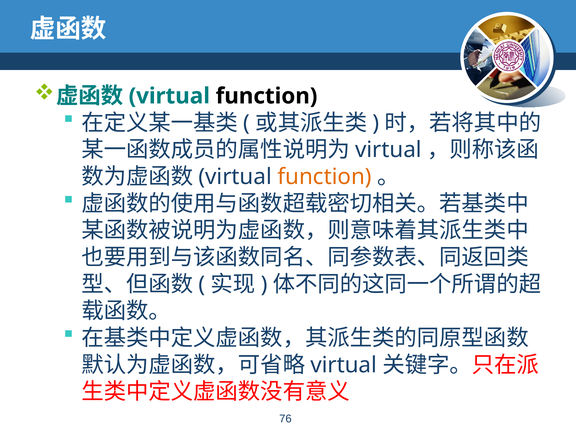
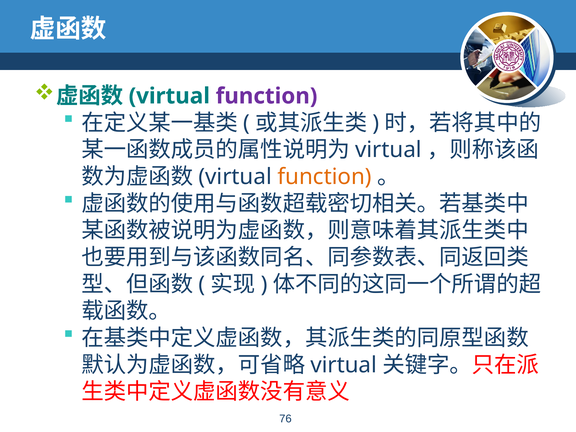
function at (267, 96) colour: black -> purple
